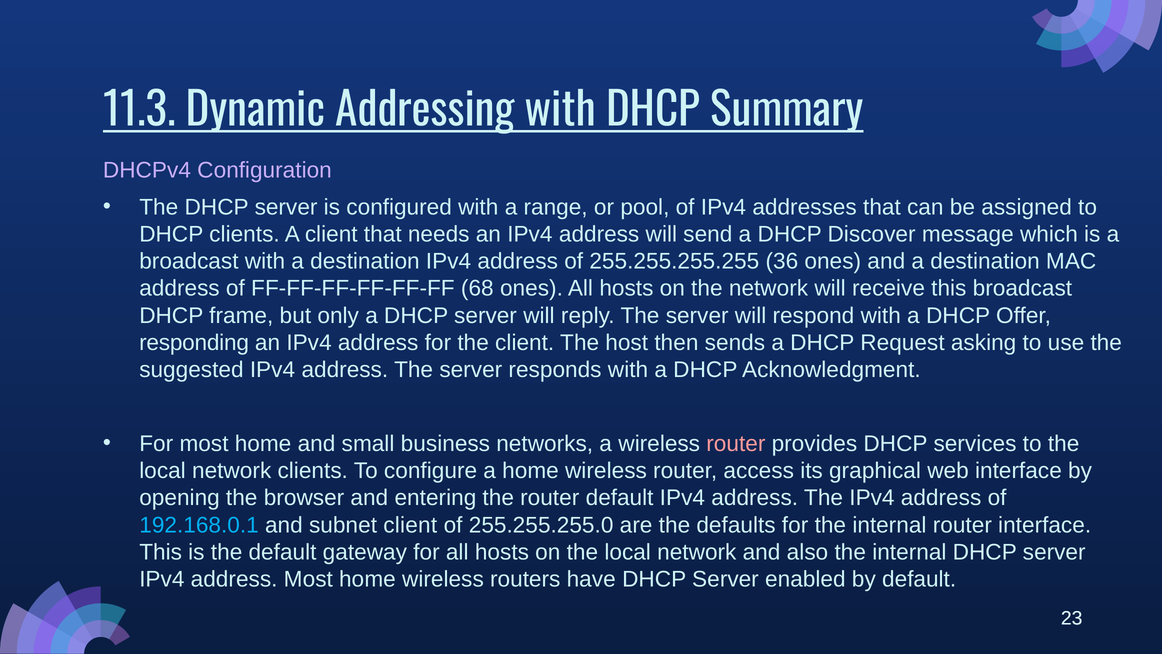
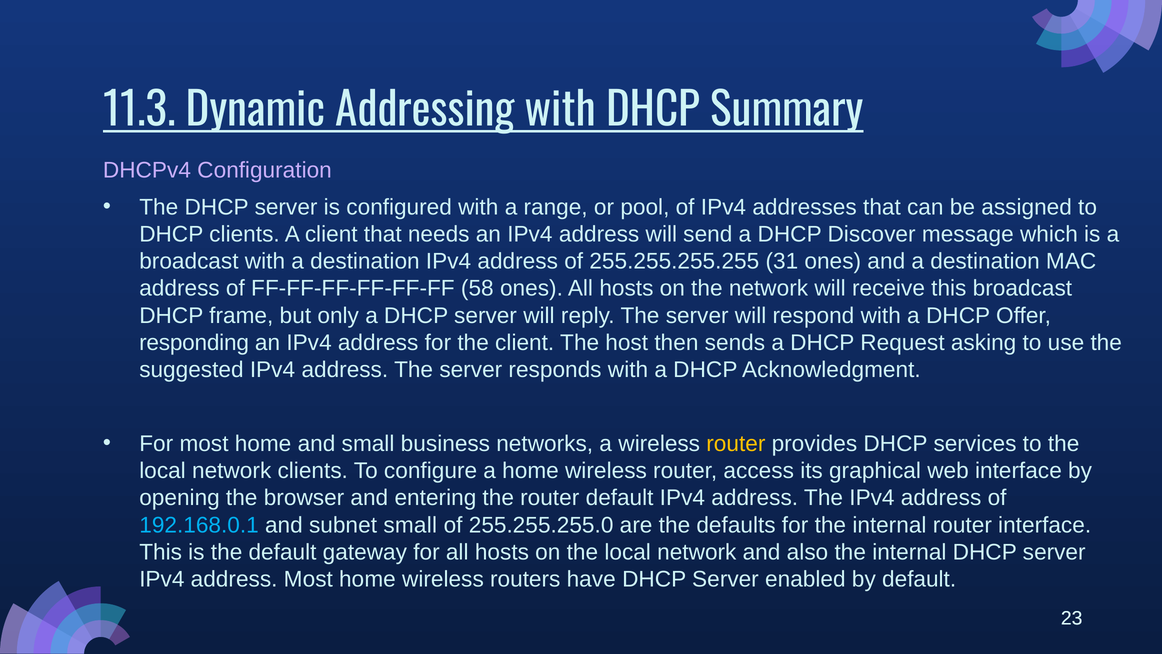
36: 36 -> 31
68: 68 -> 58
router at (736, 443) colour: pink -> yellow
subnet client: client -> small
